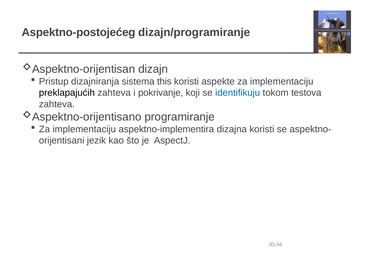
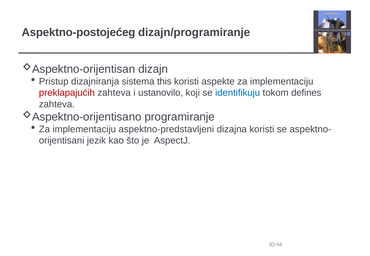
preklapajućih colour: black -> red
pokrivanje: pokrivanje -> ustanovilo
testova: testova -> defines
aspektno-implementira: aspektno-implementira -> aspektno-predstavljeni
